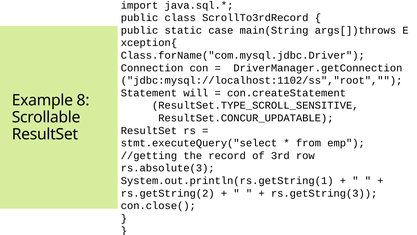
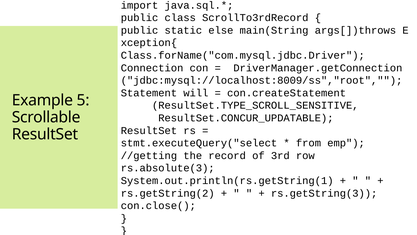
case: case -> else
jdbc:mysql://localhost:1102/ss","root: jdbc:mysql://localhost:1102/ss","root -> jdbc:mysql://localhost:8009/ss","root
8: 8 -> 5
